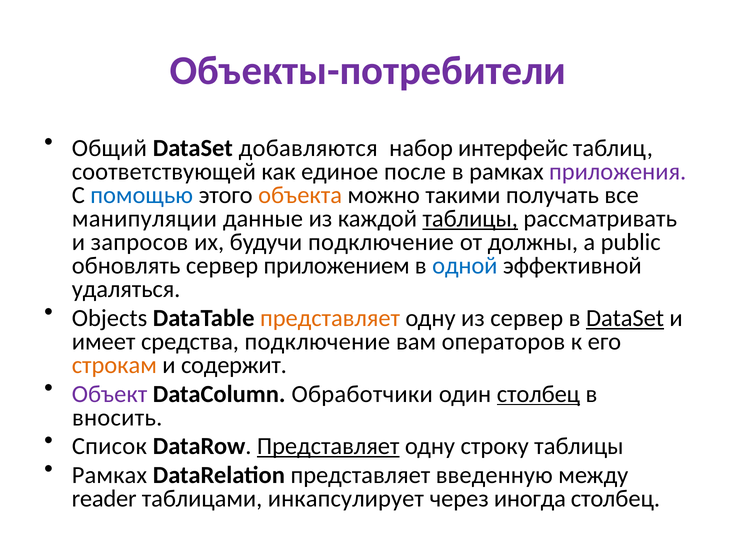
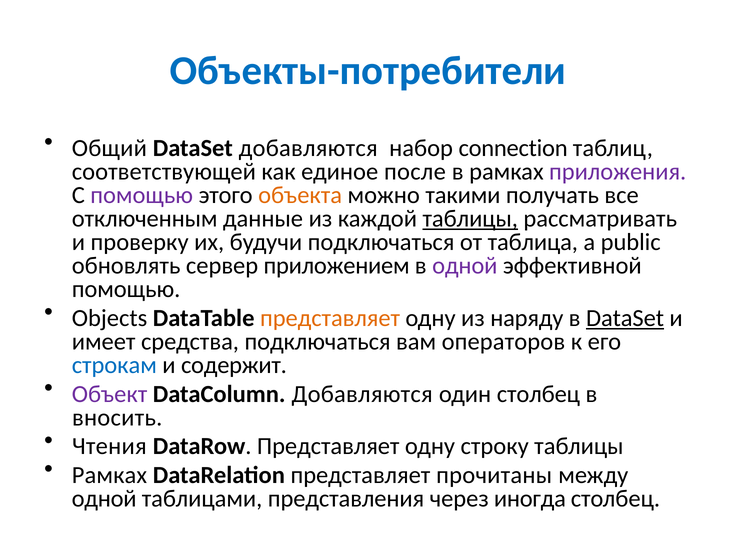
Объекты-потребители colour: purple -> blue
интерфейс: интерфейс -> connection
помощью at (142, 195) colour: blue -> purple
манипуляции: манипуляции -> отключенным
запросов: запросов -> проверку
будучи подключение: подключение -> подключаться
должны: должны -> таблица
одной at (465, 266) colour: blue -> purple
удаляться at (126, 289): удаляться -> помощью
из сервер: сервер -> наряду
средства подключение: подключение -> подключаться
строкам colour: orange -> blue
DataColumn Обработчики: Обработчики -> Добавляются
столбец at (538, 394) underline: present -> none
Список: Список -> Чтения
Представляет at (328, 446) underline: present -> none
введенную: введенную -> прочитаны
reader at (104, 499): reader -> одной
инкапсулирует: инкапсулирует -> представления
